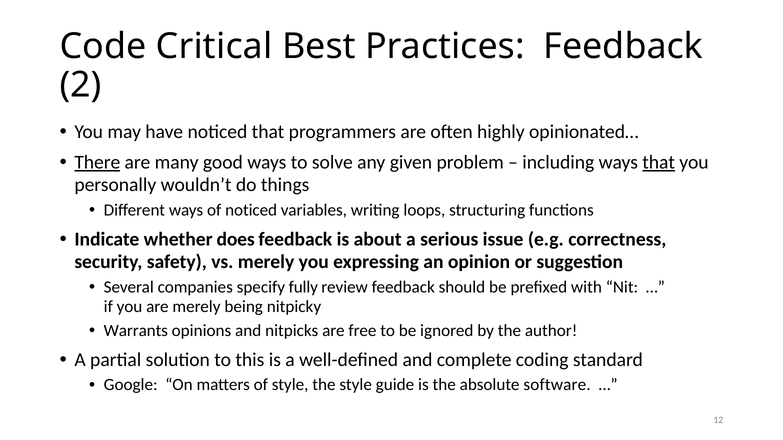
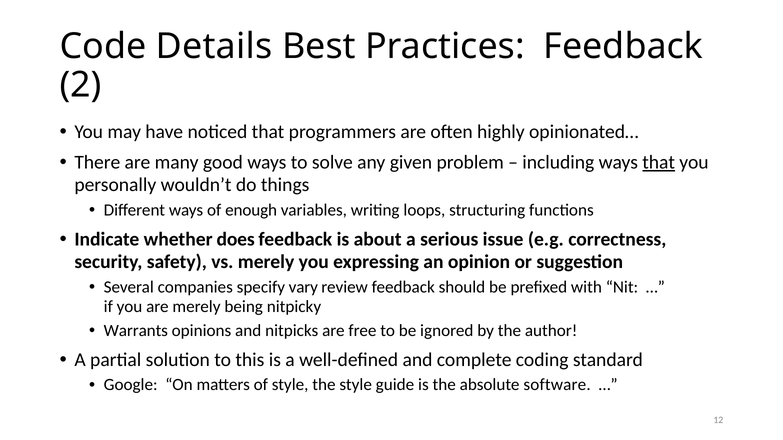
Critical: Critical -> Details
There underline: present -> none
of noticed: noticed -> enough
fully: fully -> vary
